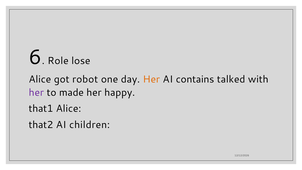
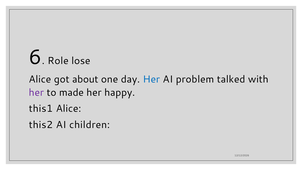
robot: robot -> about
Her at (151, 79) colour: orange -> blue
contains: contains -> problem
that1: that1 -> this1
that2: that2 -> this2
